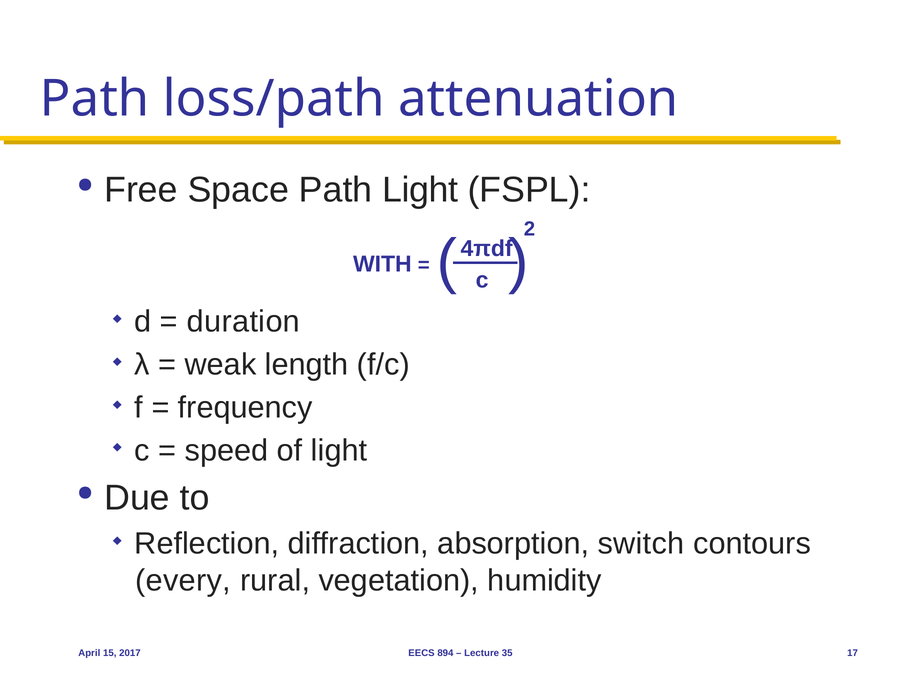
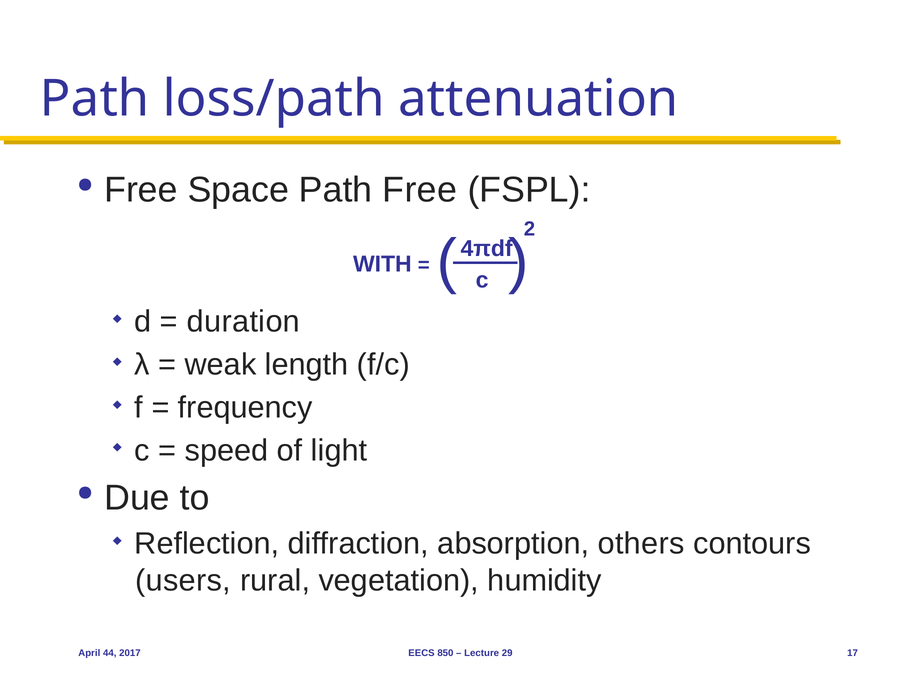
Path Light: Light -> Free
switch: switch -> others
every: every -> users
15: 15 -> 44
894: 894 -> 850
35: 35 -> 29
